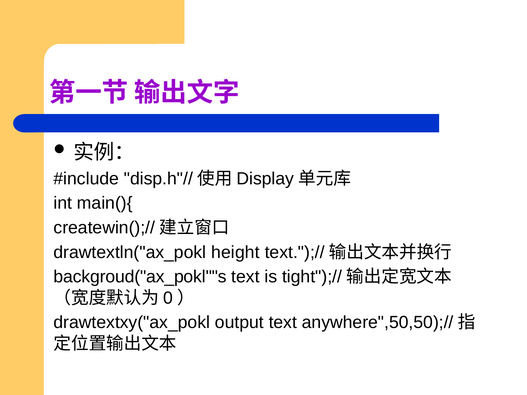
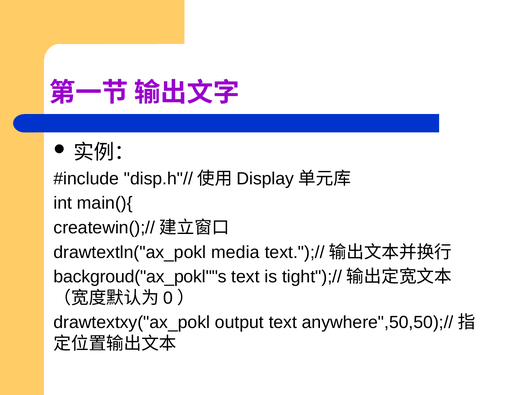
height: height -> media
